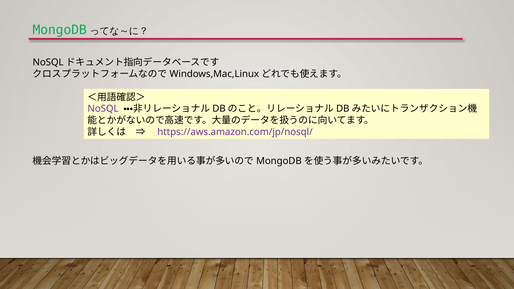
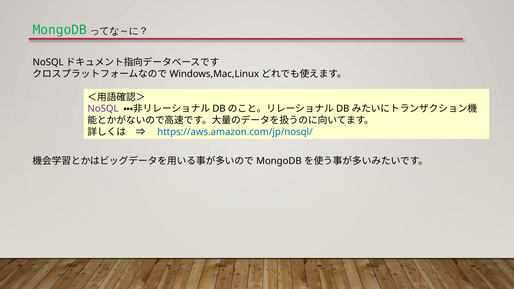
https://aws.amazon.com/jp/nosql/ colour: purple -> blue
